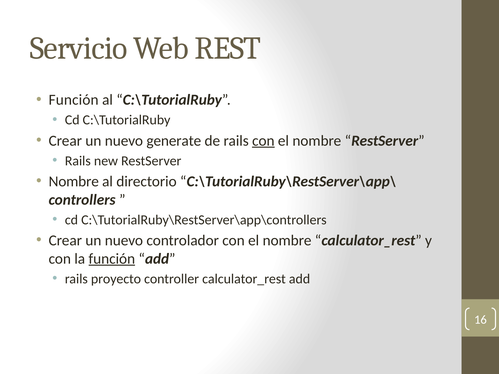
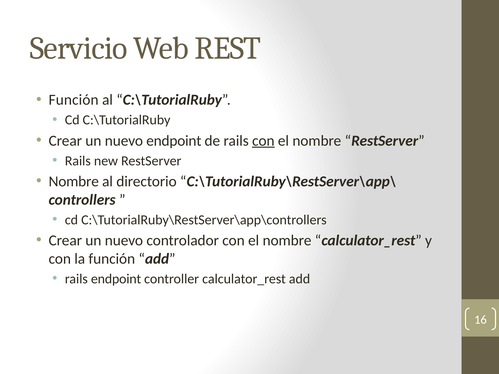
nuevo generate: generate -> endpoint
función at (112, 259) underline: present -> none
rails proyecto: proyecto -> endpoint
